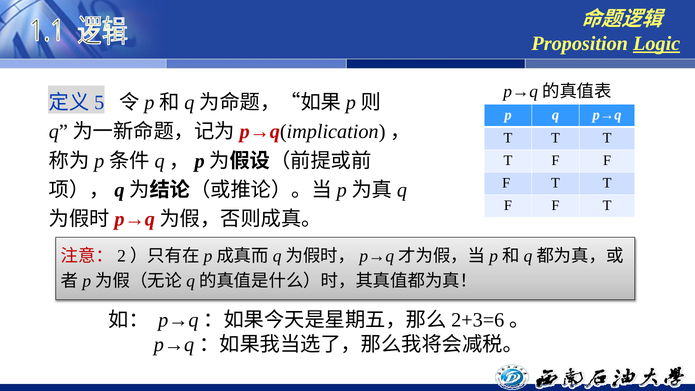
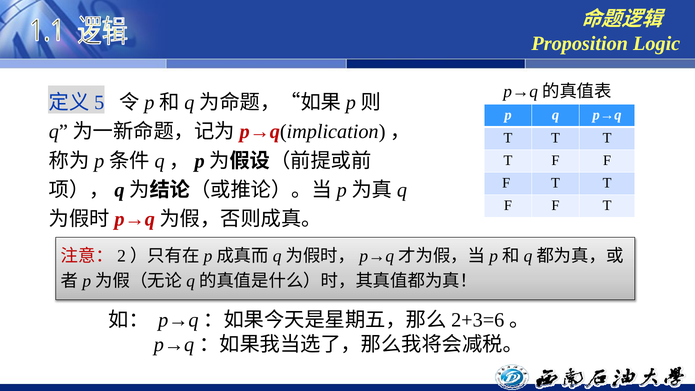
Logic underline: present -> none
